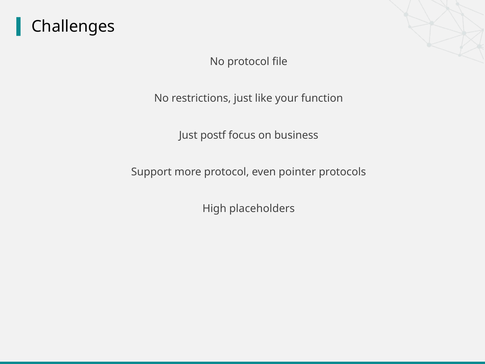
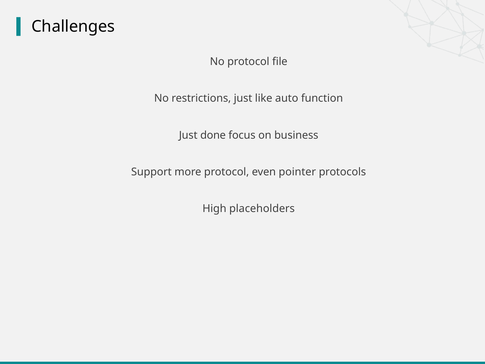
your: your -> auto
postf: postf -> done
